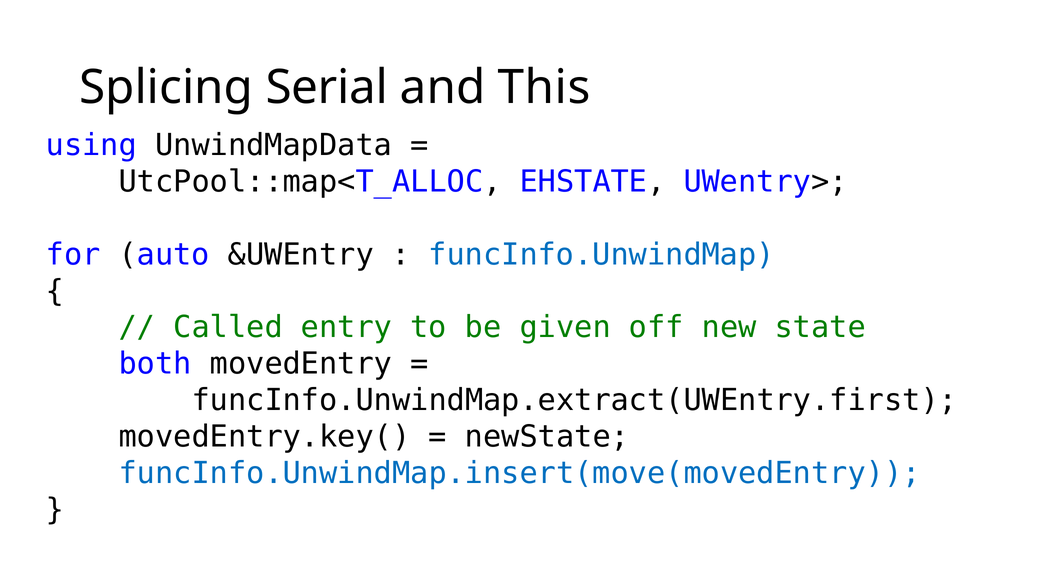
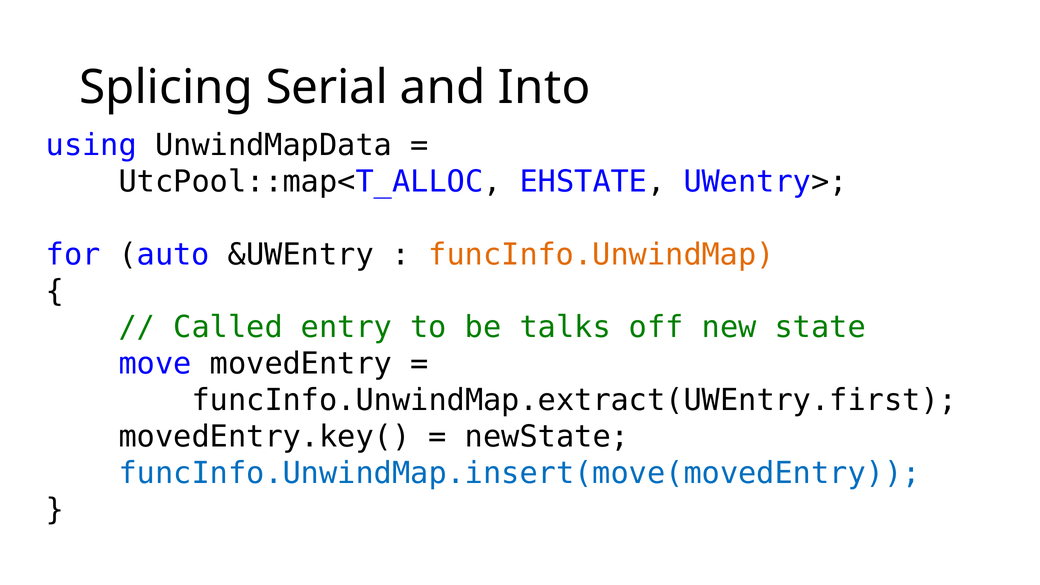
This: This -> Into
funcInfo.UnwindMap colour: blue -> orange
given: given -> talks
both: both -> move
